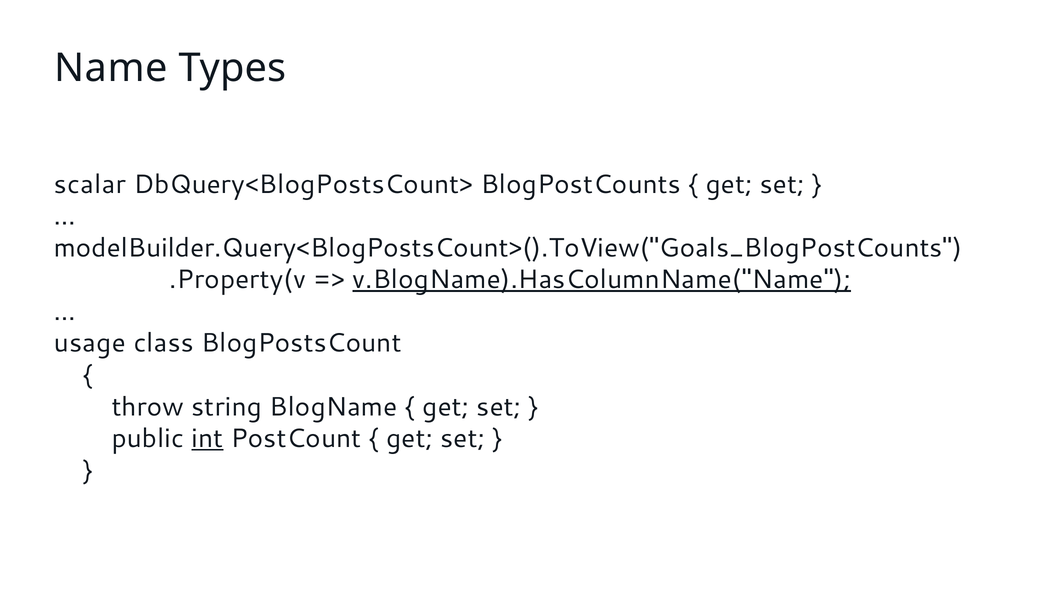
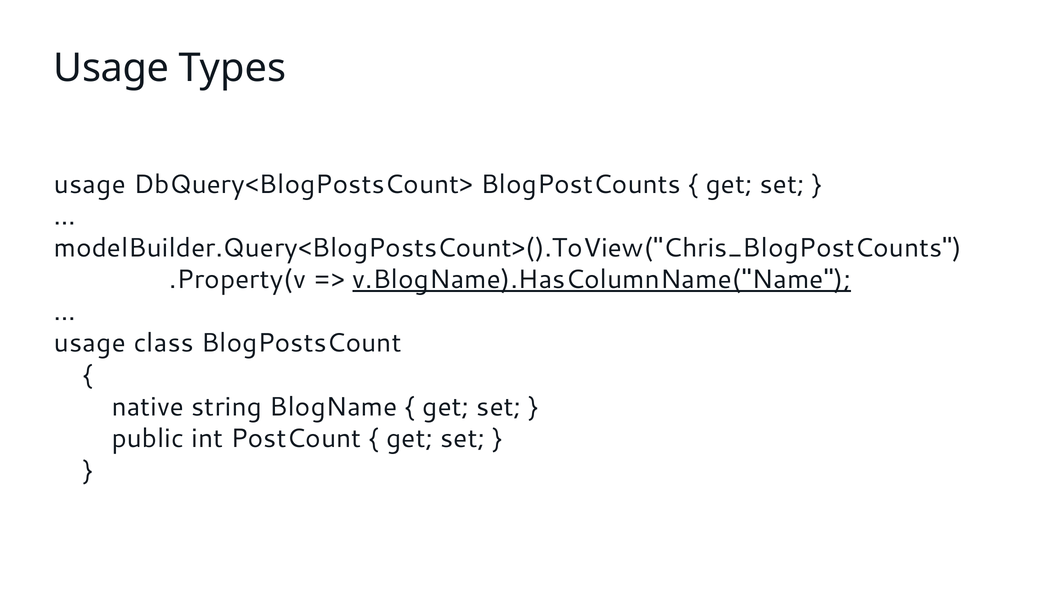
Name at (111, 68): Name -> Usage
scalar at (90, 184): scalar -> usage
modelBuilder.Query<BlogPostsCount>().ToView("Goals_BlogPostCounts: modelBuilder.Query<BlogPostsCount>().ToView("Goals_BlogPostCounts -> modelBuilder.Query<BlogPostsCount>().ToView("Chris_BlogPostCounts
throw: throw -> native
int underline: present -> none
